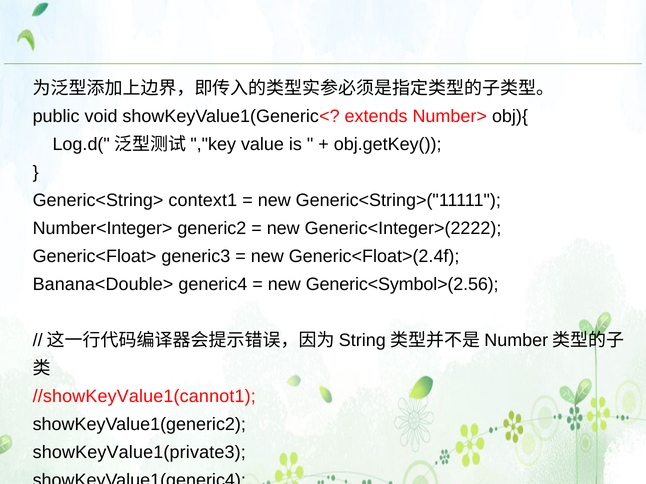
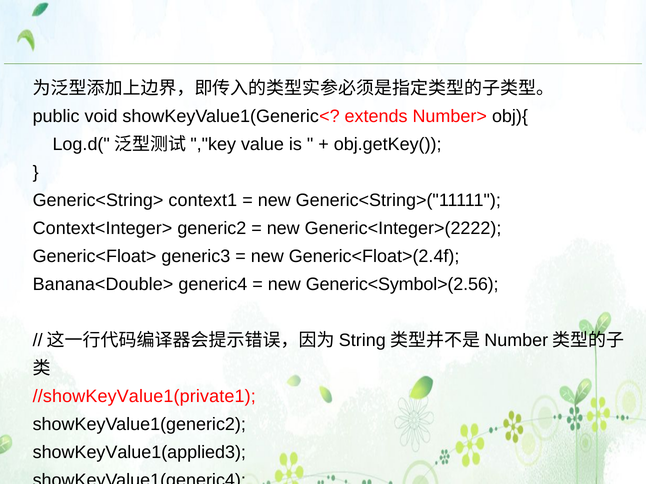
Number<Integer>: Number<Integer> -> Context<Integer>
//showKeyValue1(cannot1: //showKeyValue1(cannot1 -> //showKeyValue1(private1
showKeyValue1(private3: showKeyValue1(private3 -> showKeyValue1(applied3
